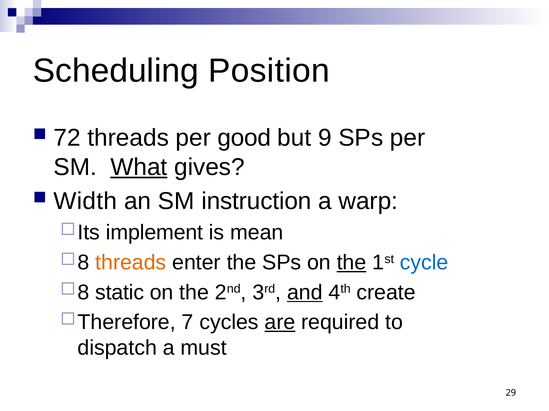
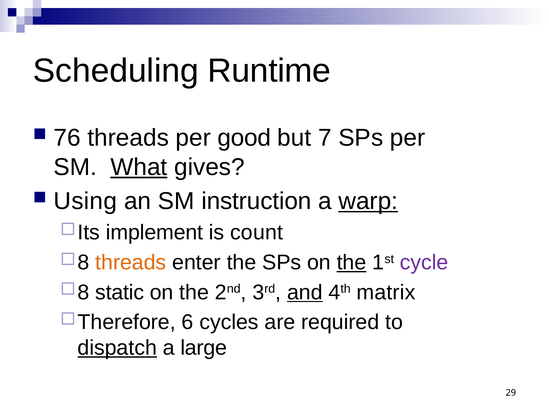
Position: Position -> Runtime
72: 72 -> 76
9: 9 -> 7
Width: Width -> Using
warp underline: none -> present
mean: mean -> count
cycle colour: blue -> purple
create: create -> matrix
7: 7 -> 6
are underline: present -> none
dispatch underline: none -> present
must: must -> large
